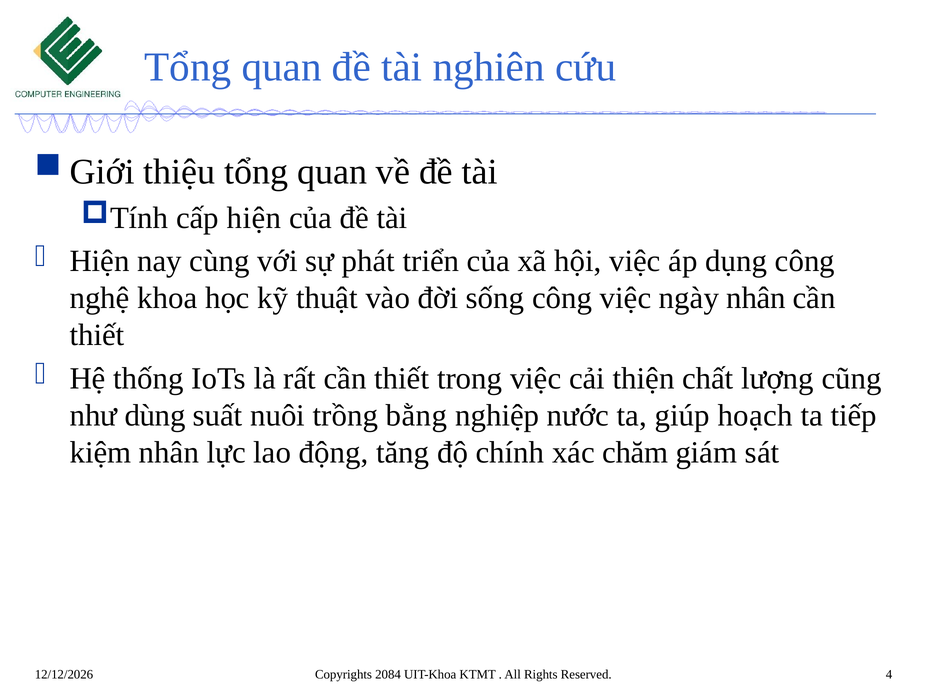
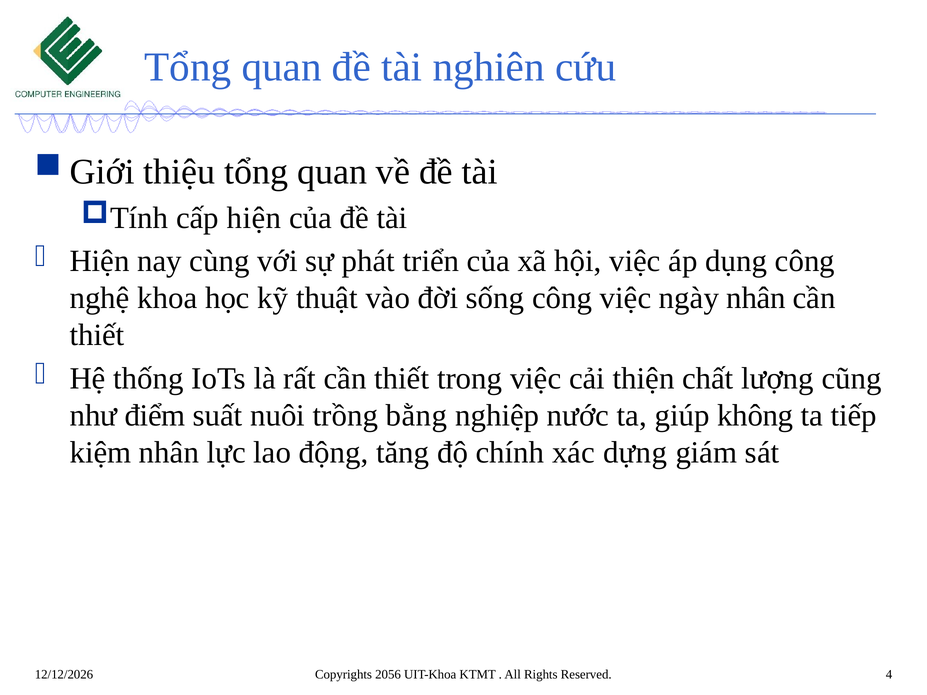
dùng: dùng -> điểm
hoạch: hoạch -> không
chăm: chăm -> dựng
2084: 2084 -> 2056
